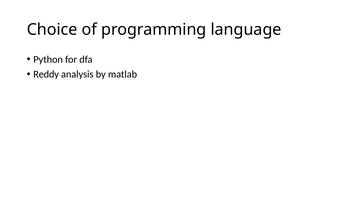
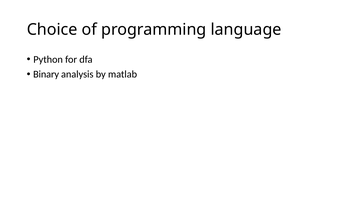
Reddy: Reddy -> Binary
